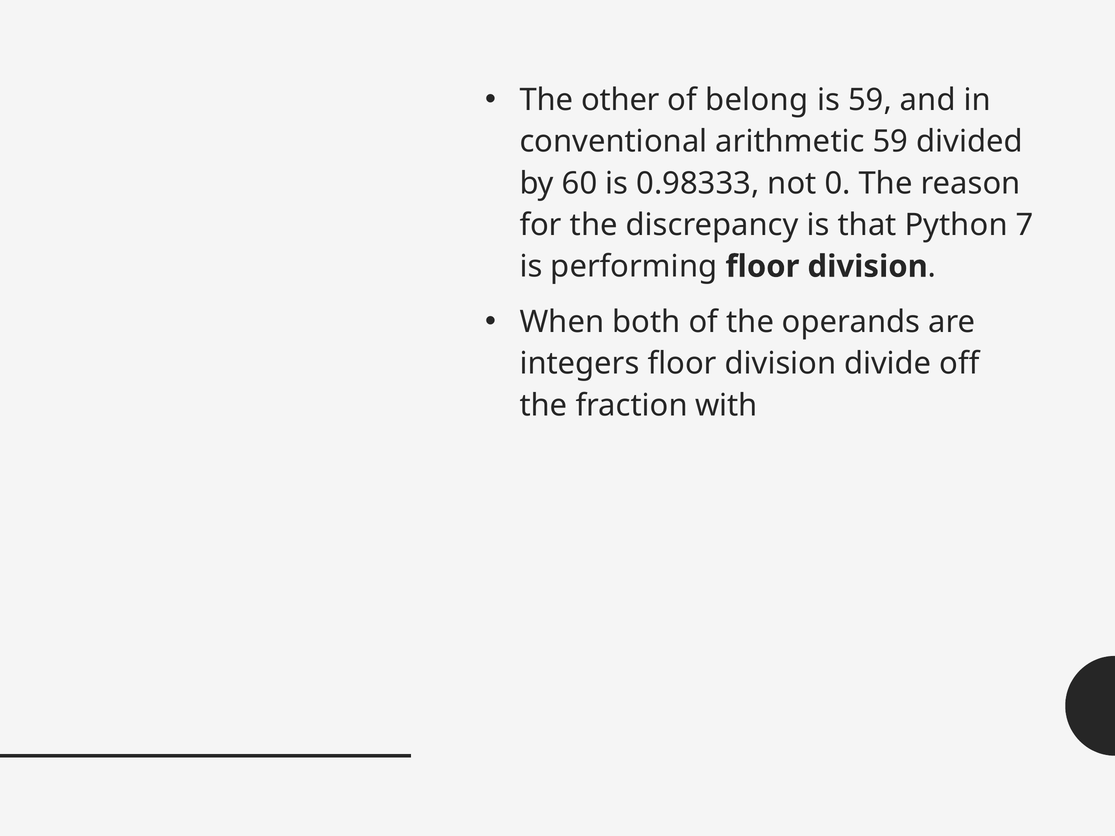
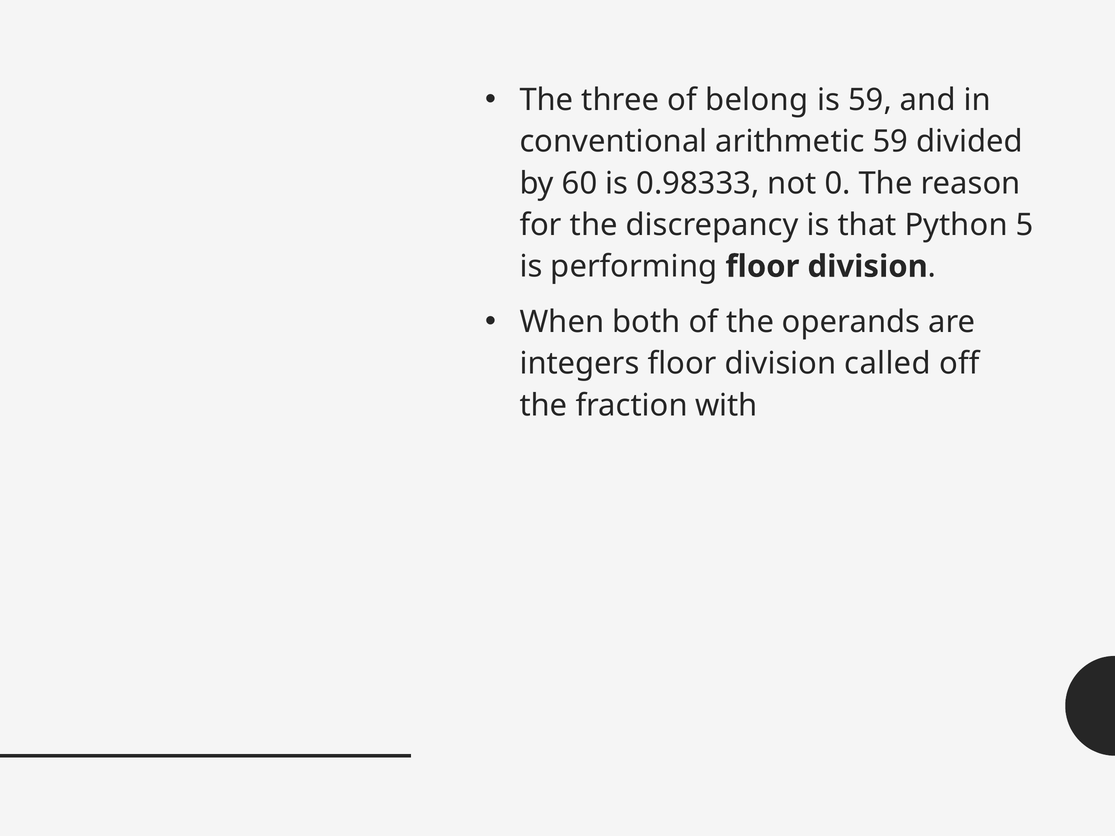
other: other -> three
7: 7 -> 5
divide: divide -> called
